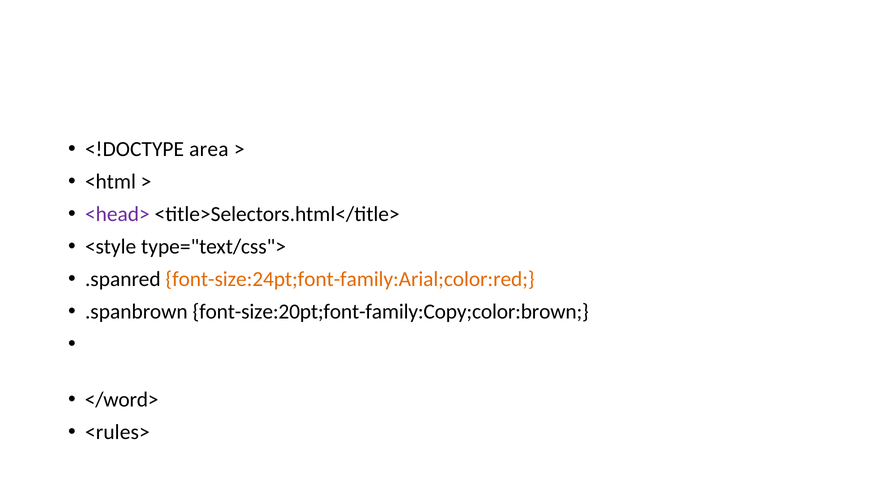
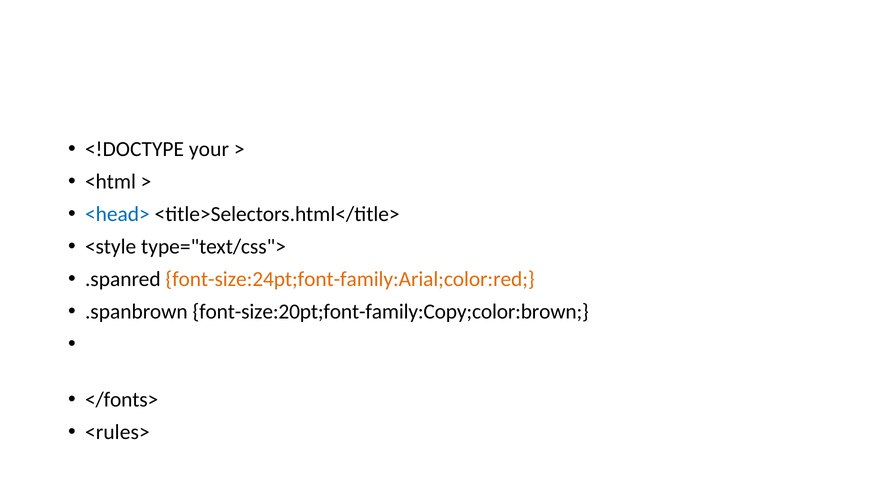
area: area -> your
<head> colour: purple -> blue
</word>: </word> -> </fonts>
